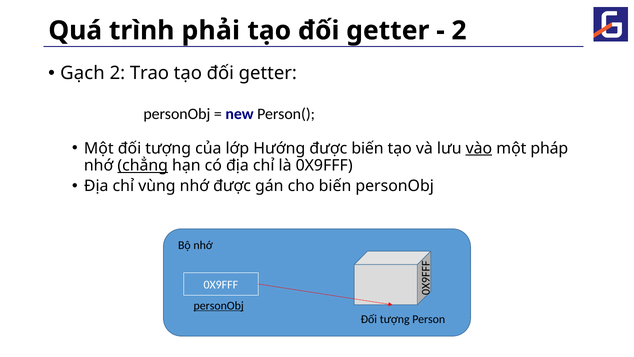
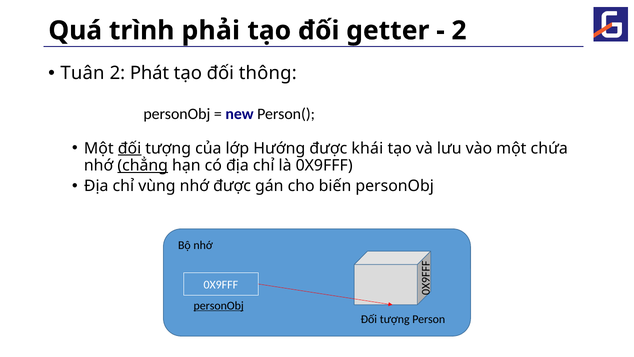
Gạch: Gạch -> Tuân
Trao: Trao -> Phát
getter at (268, 73): getter -> thông
đối at (130, 148) underline: none -> present
được biến: biến -> khái
vào underline: present -> none
pháp: pháp -> chứa
